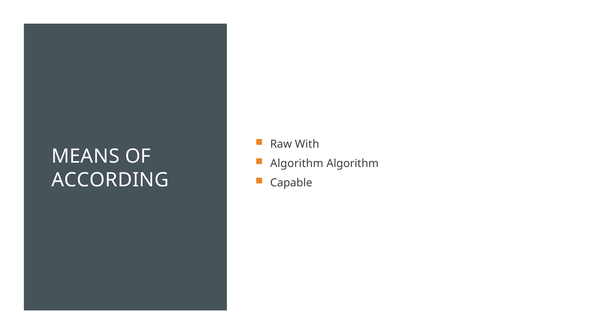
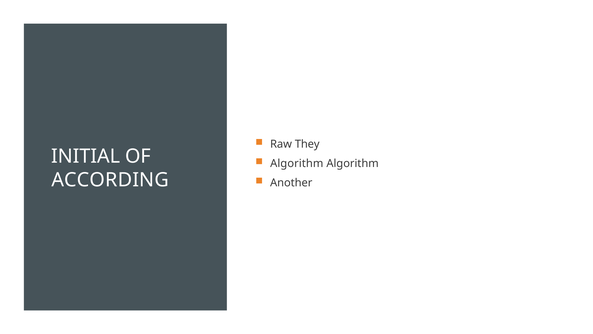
With: With -> They
MEANS: MEANS -> INITIAL
Capable: Capable -> Another
